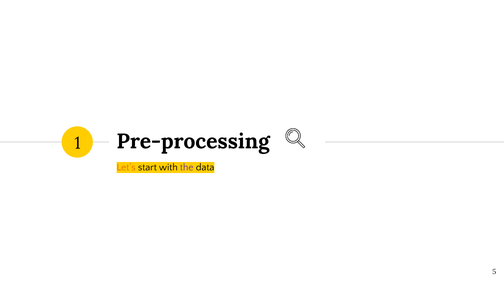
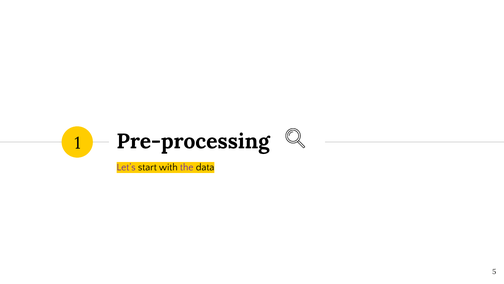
Let’s colour: orange -> purple
